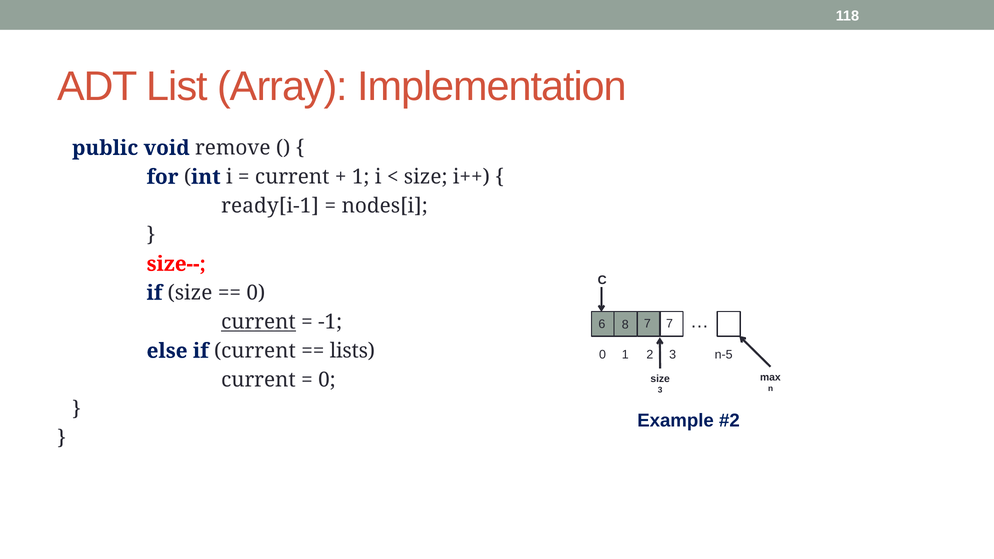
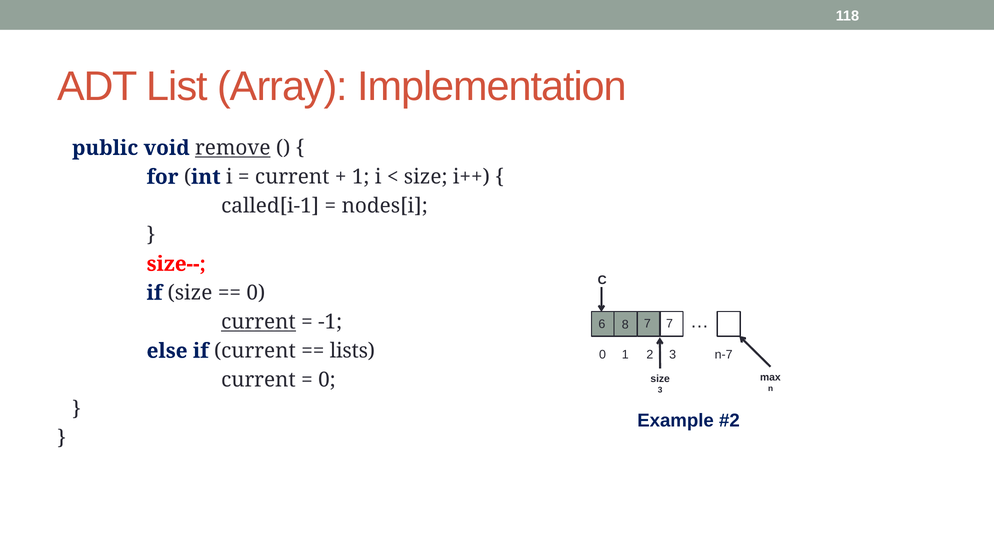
remove underline: none -> present
ready[i-1: ready[i-1 -> called[i-1
n-5: n-5 -> n-7
